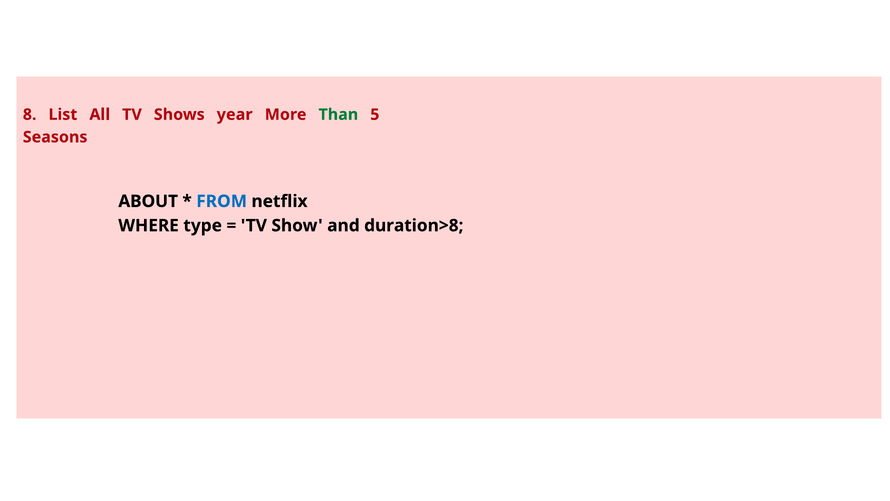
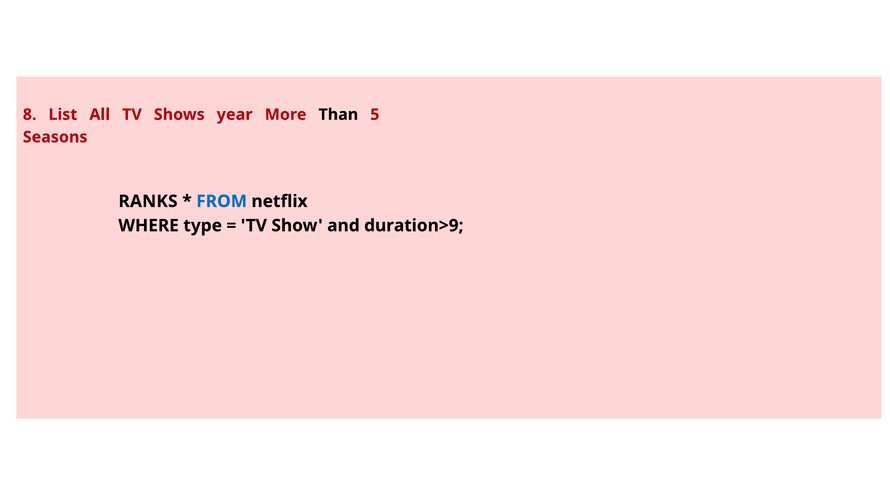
Than colour: green -> black
ABOUT: ABOUT -> RANKS
duration>8: duration>8 -> duration>9
